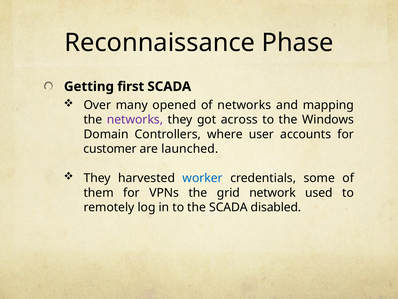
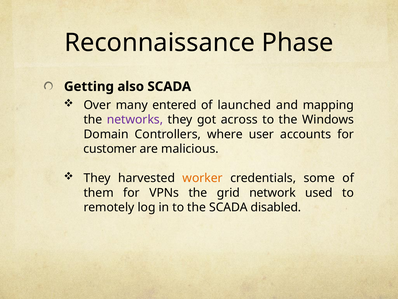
first: first -> also
opened: opened -> entered
of networks: networks -> launched
launched: launched -> malicious
worker colour: blue -> orange
